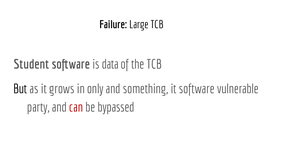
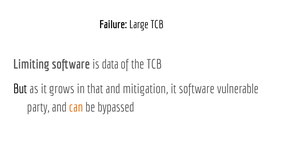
Student: Student -> Limiting
only: only -> that
something: something -> mitigation
can colour: red -> orange
